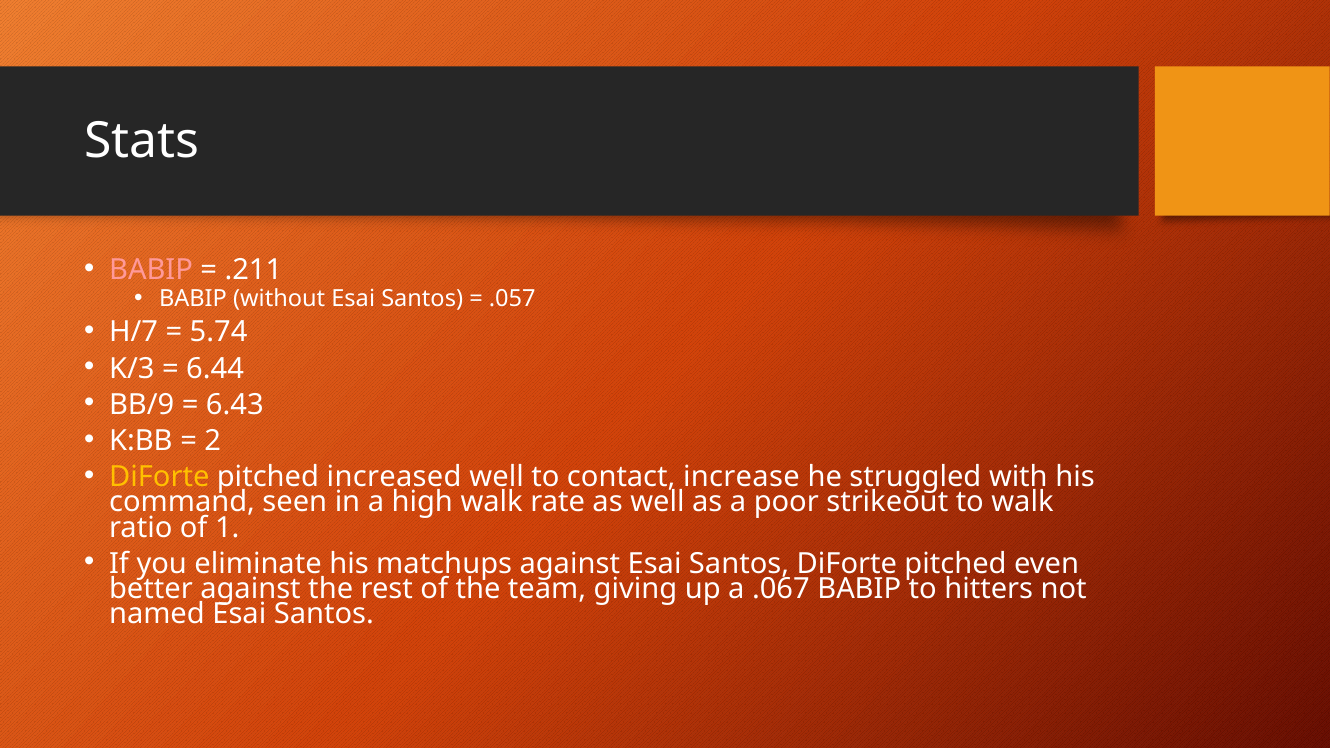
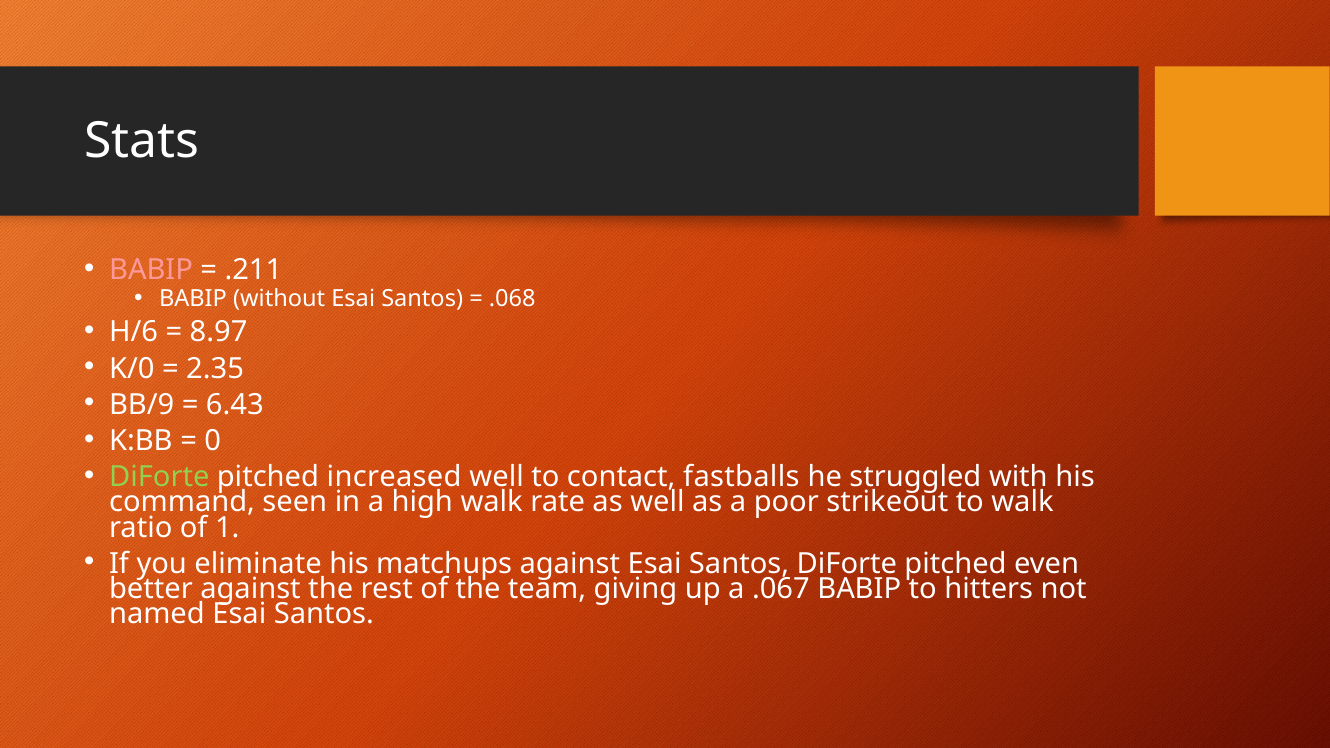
.057: .057 -> .068
H/7: H/7 -> H/6
5.74: 5.74 -> 8.97
K/3: K/3 -> K/0
6.44: 6.44 -> 2.35
2: 2 -> 0
DiForte at (159, 477) colour: yellow -> light green
increase: increase -> fastballs
